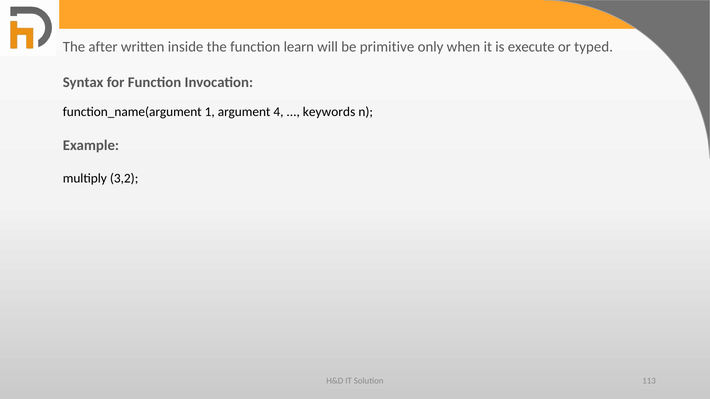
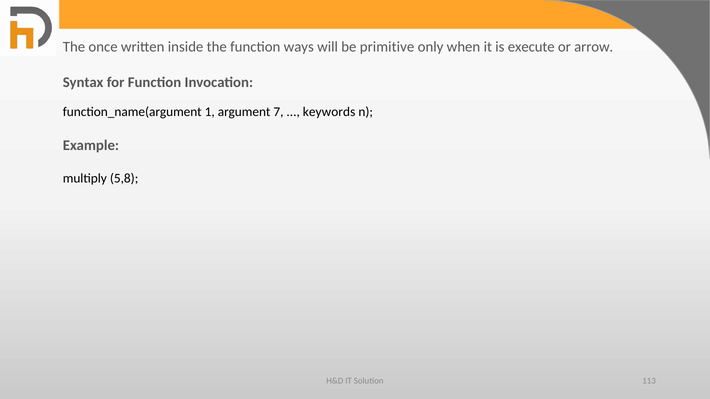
after: after -> once
learn: learn -> ways
typed: typed -> arrow
4: 4 -> 7
3,2: 3,2 -> 5,8
